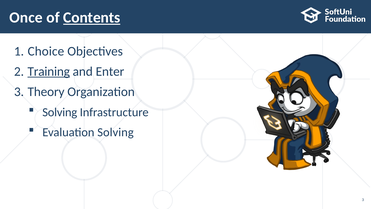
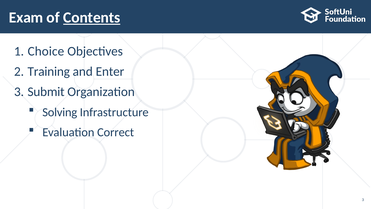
Once: Once -> Exam
Training underline: present -> none
Theory: Theory -> Submit
Evaluation Solving: Solving -> Correct
